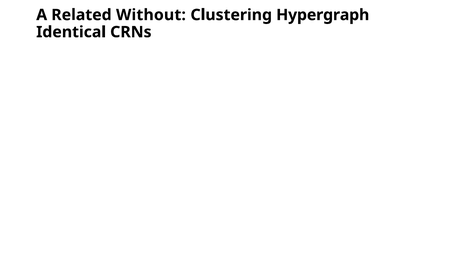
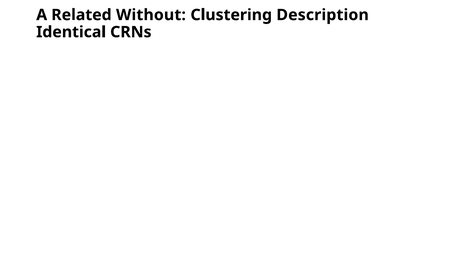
Hypergraph: Hypergraph -> Description
